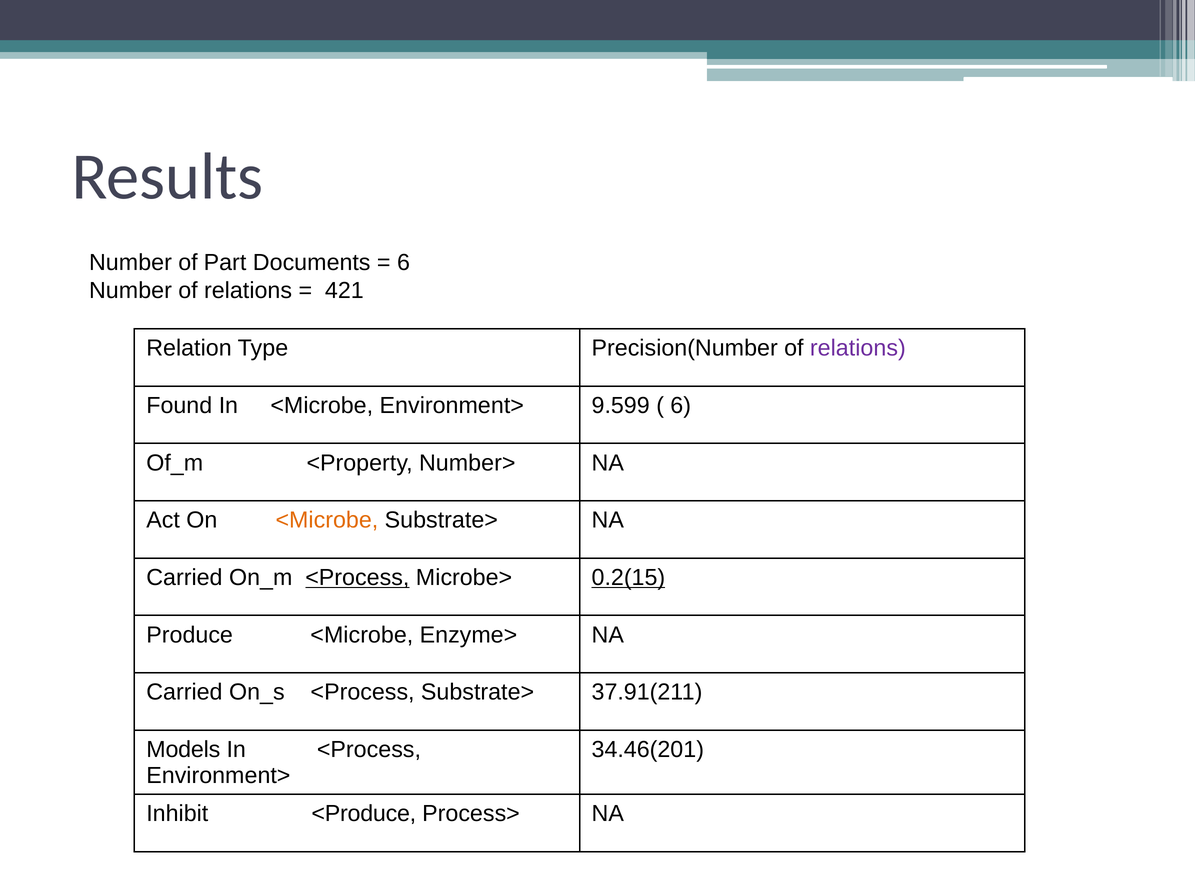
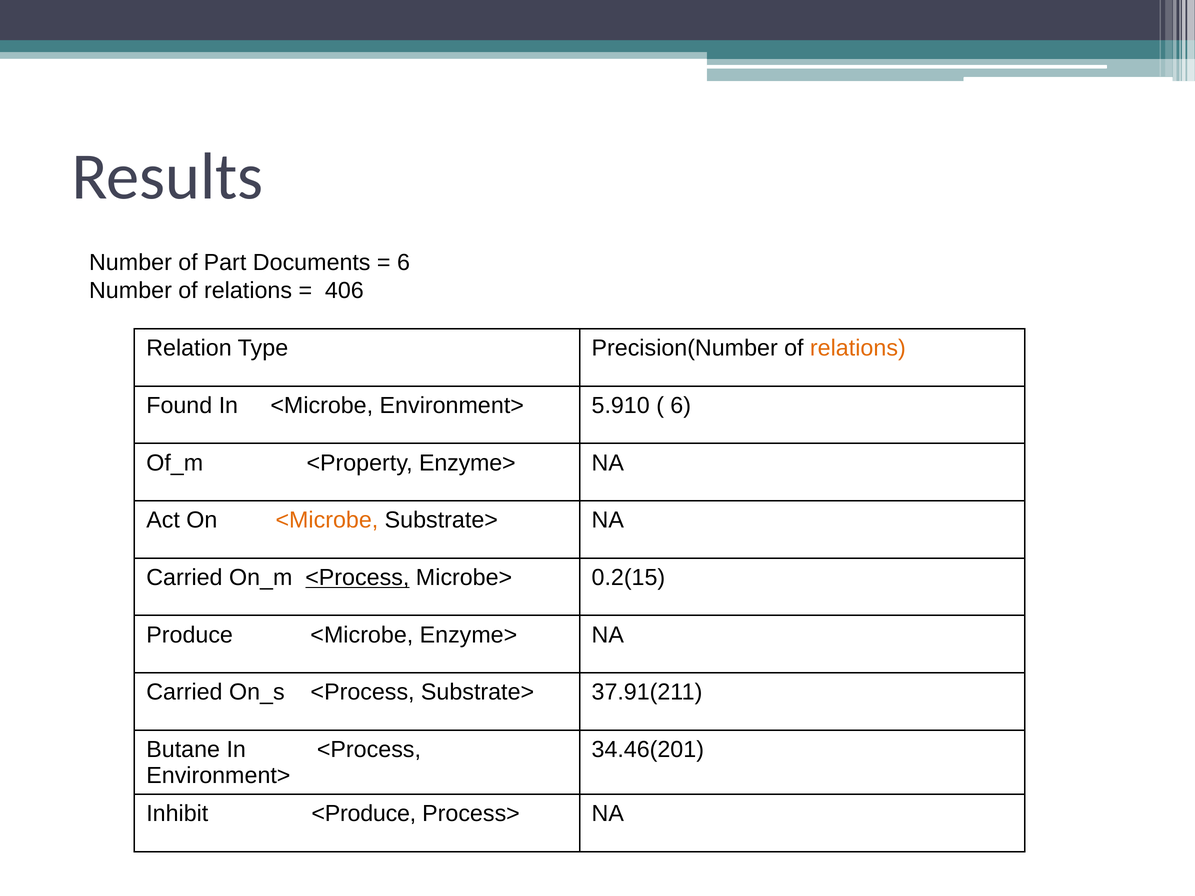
421: 421 -> 406
relations at (858, 348) colour: purple -> orange
9.599: 9.599 -> 5.910
<Property Number>: Number> -> Enzyme>
0.2(15 underline: present -> none
Models: Models -> Butane
